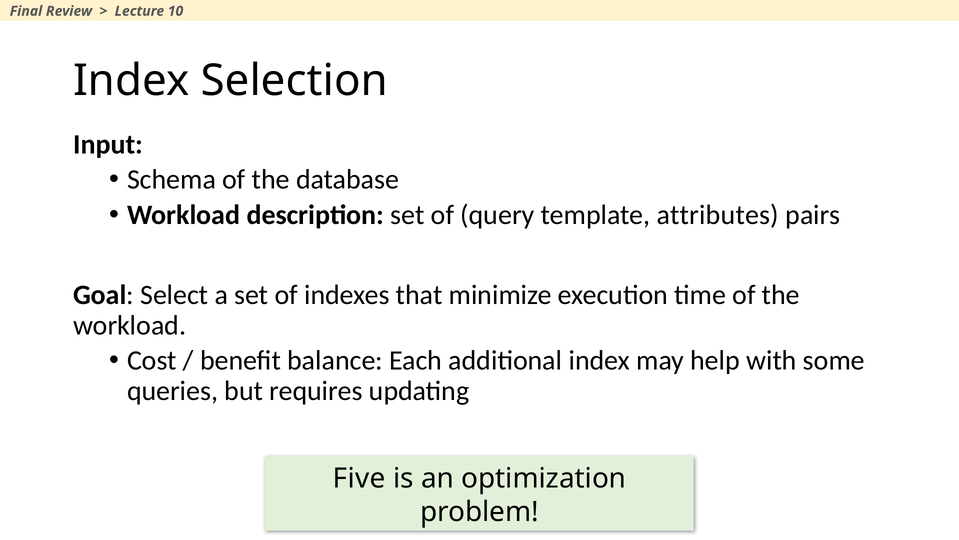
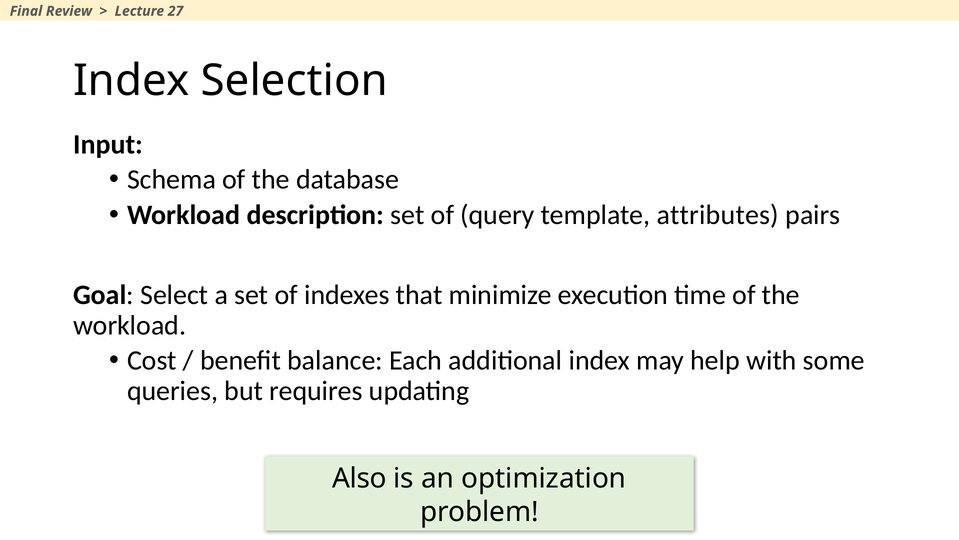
10: 10 -> 27
Five: Five -> Also
